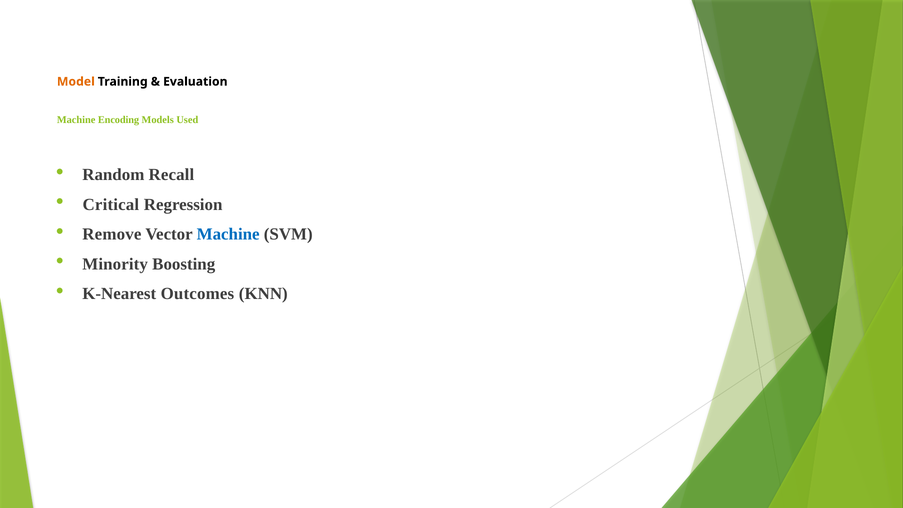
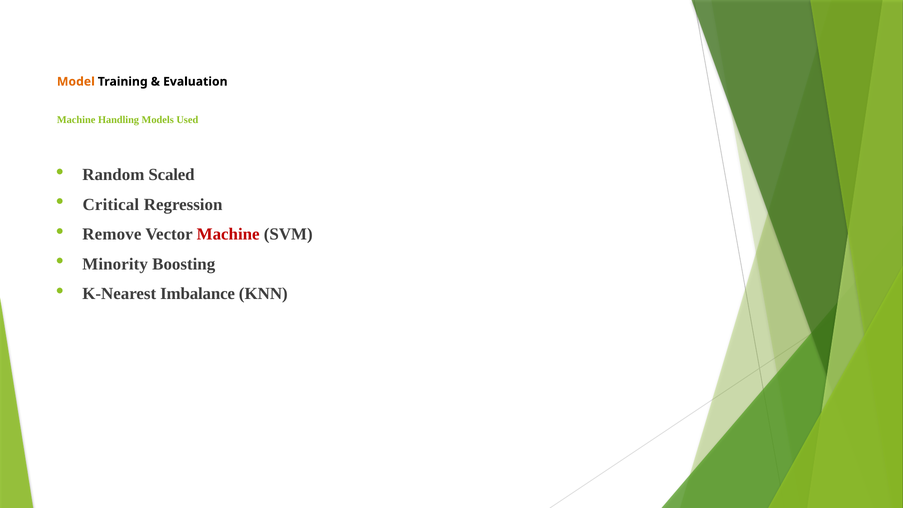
Encoding: Encoding -> Handling
Recall: Recall -> Scaled
Machine at (228, 234) colour: blue -> red
Outcomes: Outcomes -> Imbalance
